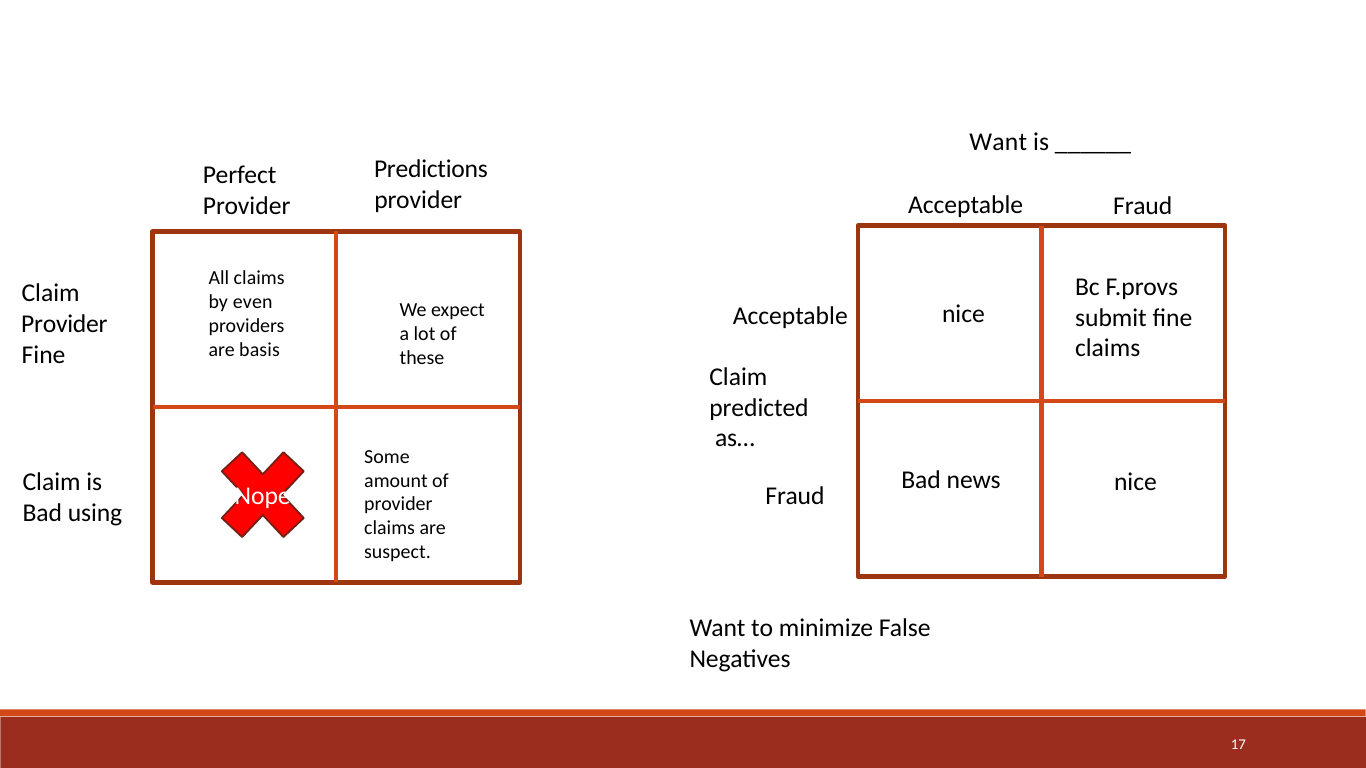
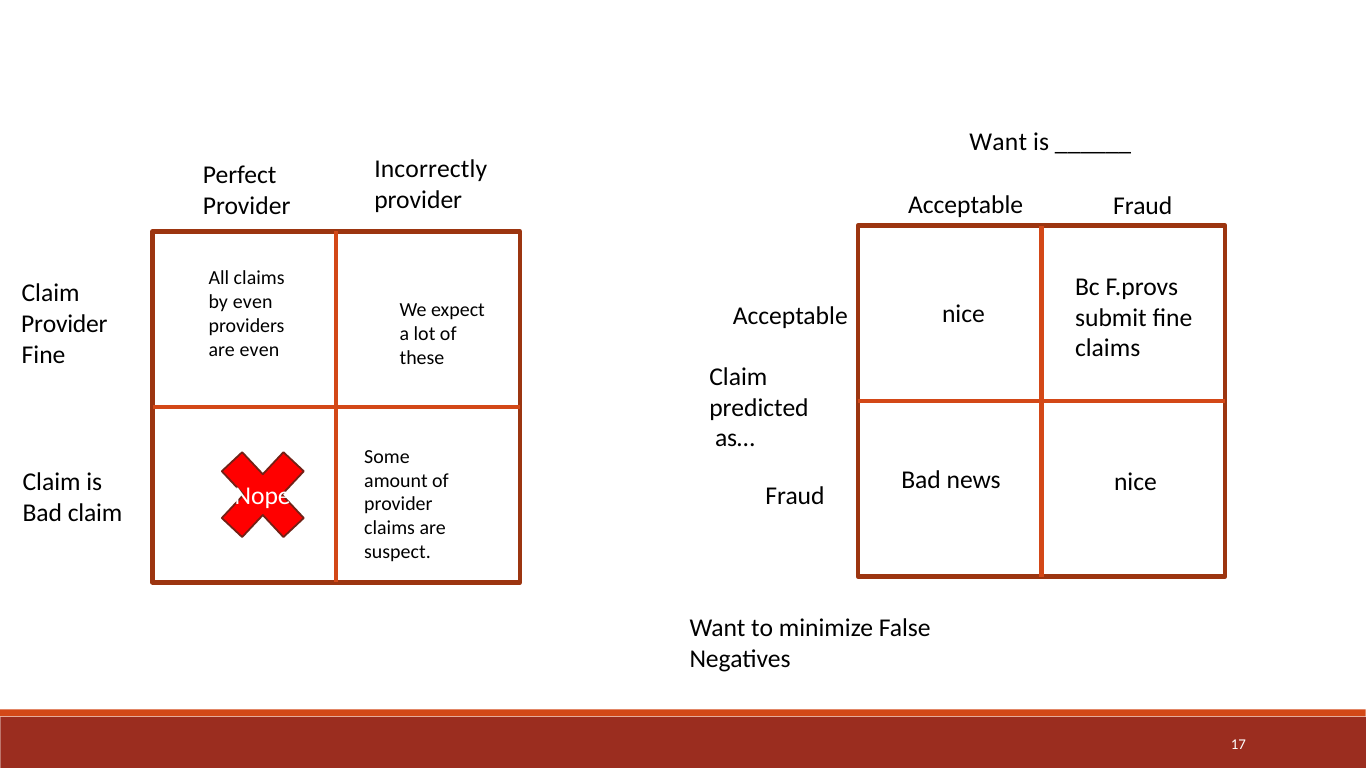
Predictions: Predictions -> Incorrectly
are basis: basis -> even
Bad using: using -> claim
